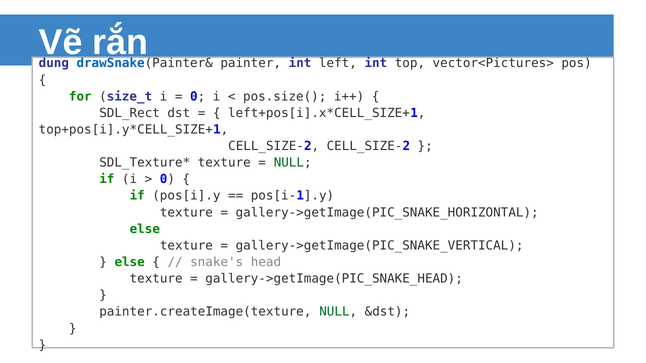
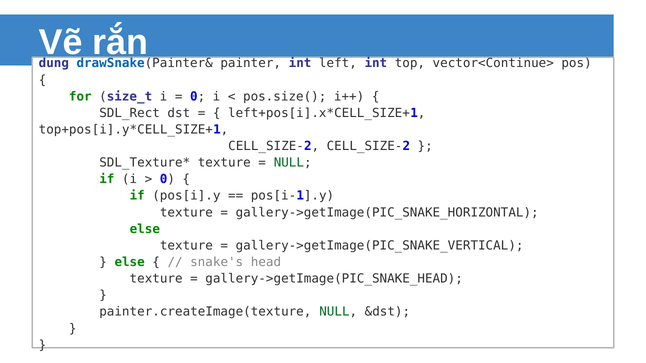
vector<Pictures>: vector<Pictures> -> vector<Continue>
